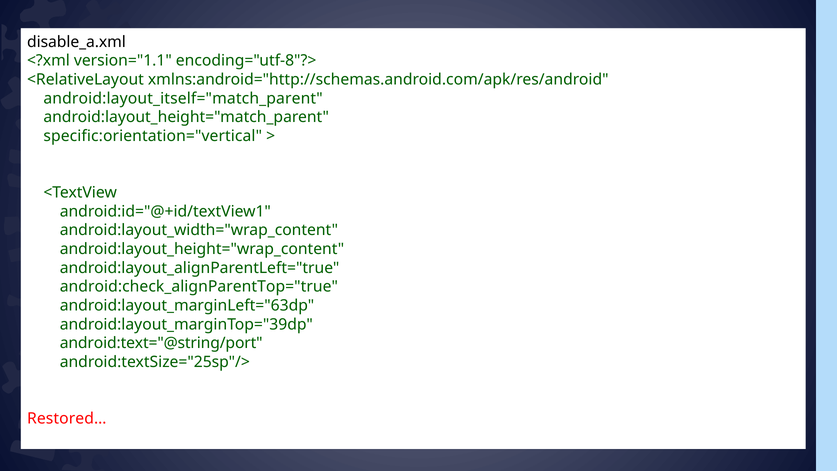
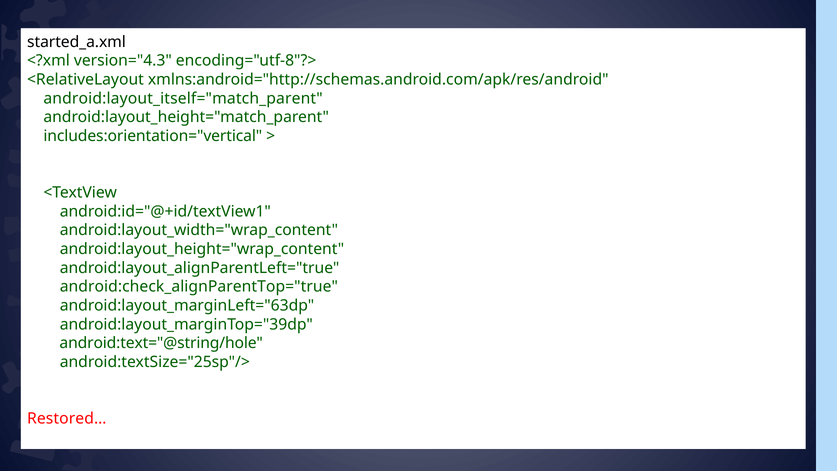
disable_a.xml: disable_a.xml -> started_a.xml
version="1.1: version="1.1 -> version="4.3
specific:orientation="vertical: specific:orientation="vertical -> includes:orientation="vertical
android:text="@string/port: android:text="@string/port -> android:text="@string/hole
